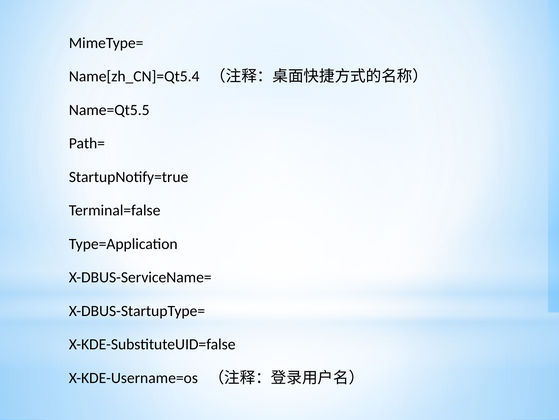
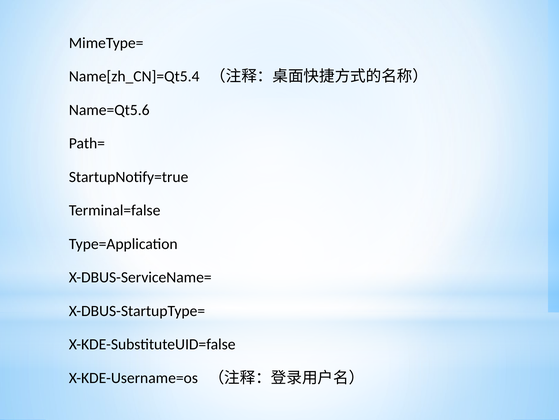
Name=Qt5.5: Name=Qt5.5 -> Name=Qt5.6
